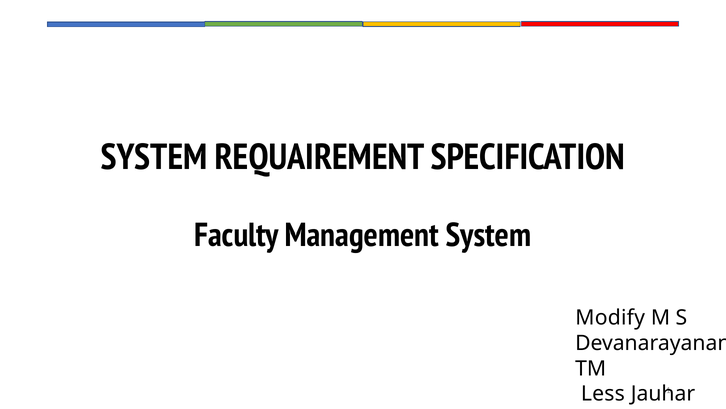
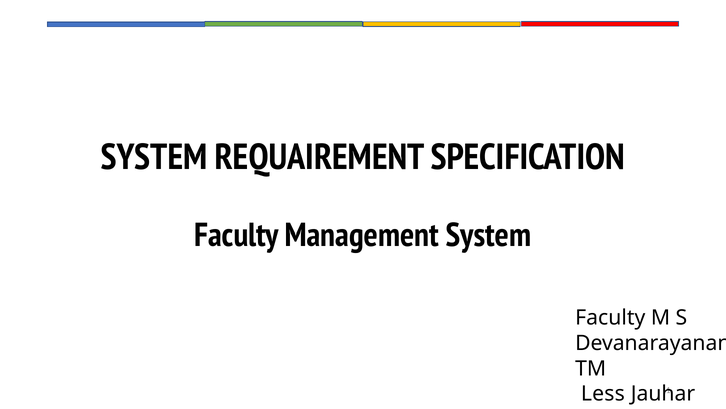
Modify at (610, 317): Modify -> Faculty
